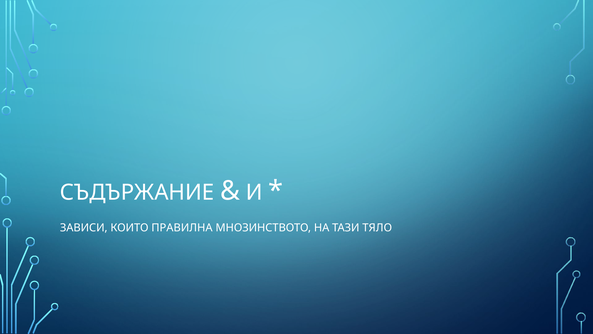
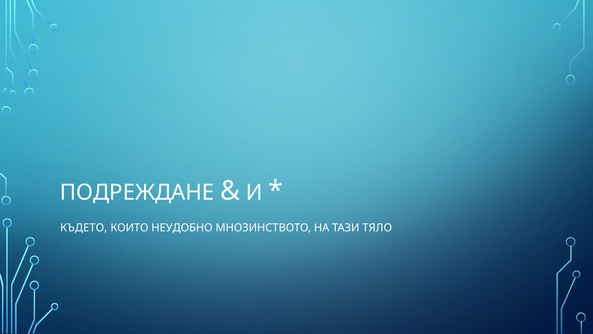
СЪДЪРЖАНИЕ: СЪДЪРЖАНИЕ -> ПОДРЕЖДАНЕ
ЗАВИСИ: ЗАВИСИ -> КЪДЕТО
ПРАВИЛНА: ПРАВИЛНА -> НЕУДОБНО
